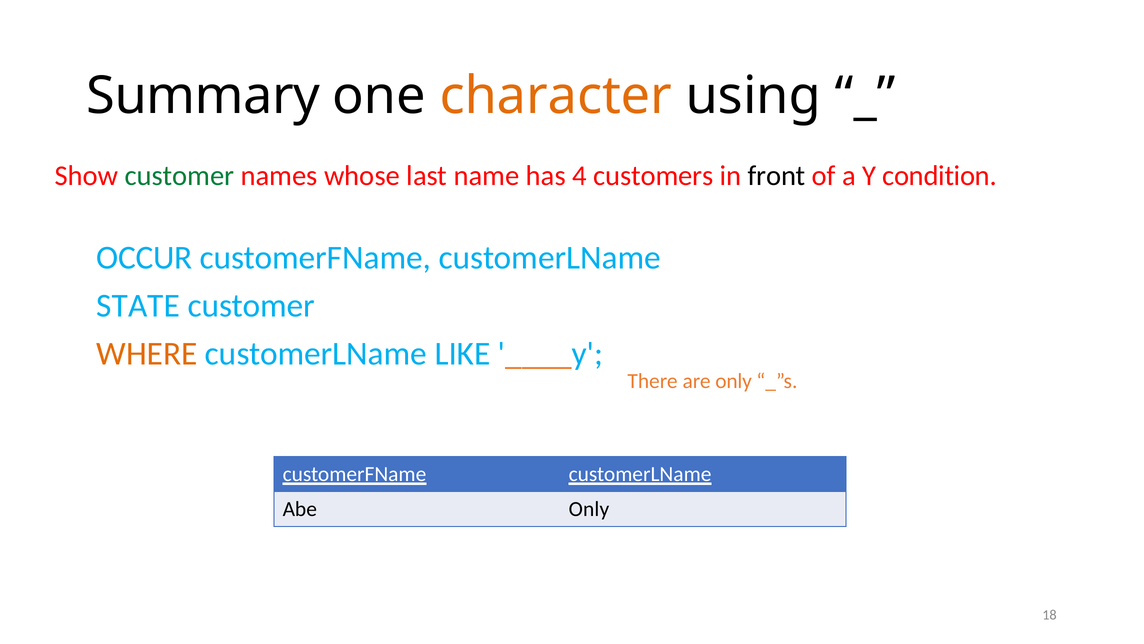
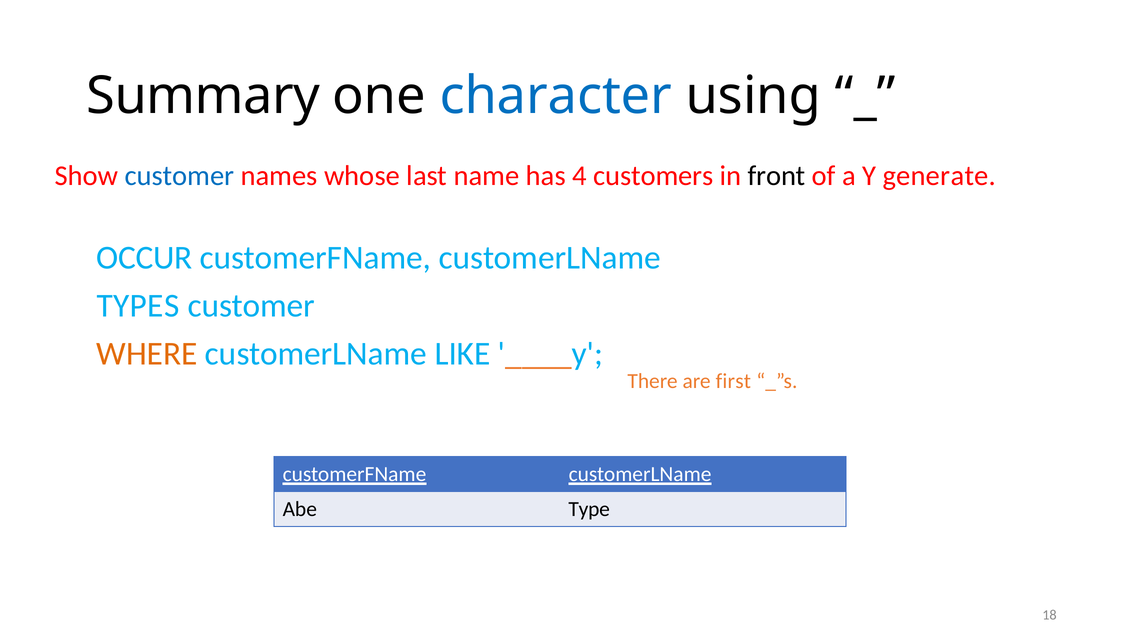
character colour: orange -> blue
customer at (180, 176) colour: green -> blue
condition: condition -> generate
STATE: STATE -> TYPES
are only: only -> first
Abe Only: Only -> Type
